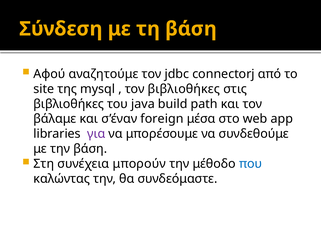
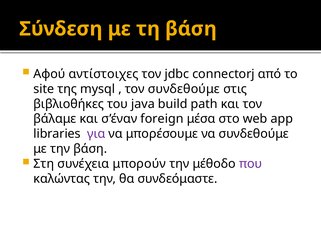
αναζητούμε: αναζητούμε -> αντίστοιχες
τον βιβλιοθήκες: βιβλιοθήκες -> συνδεθούμε
που colour: blue -> purple
